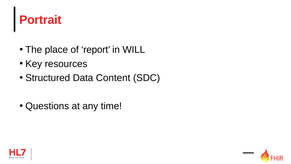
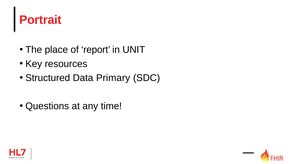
WILL: WILL -> UNIT
Content: Content -> Primary
